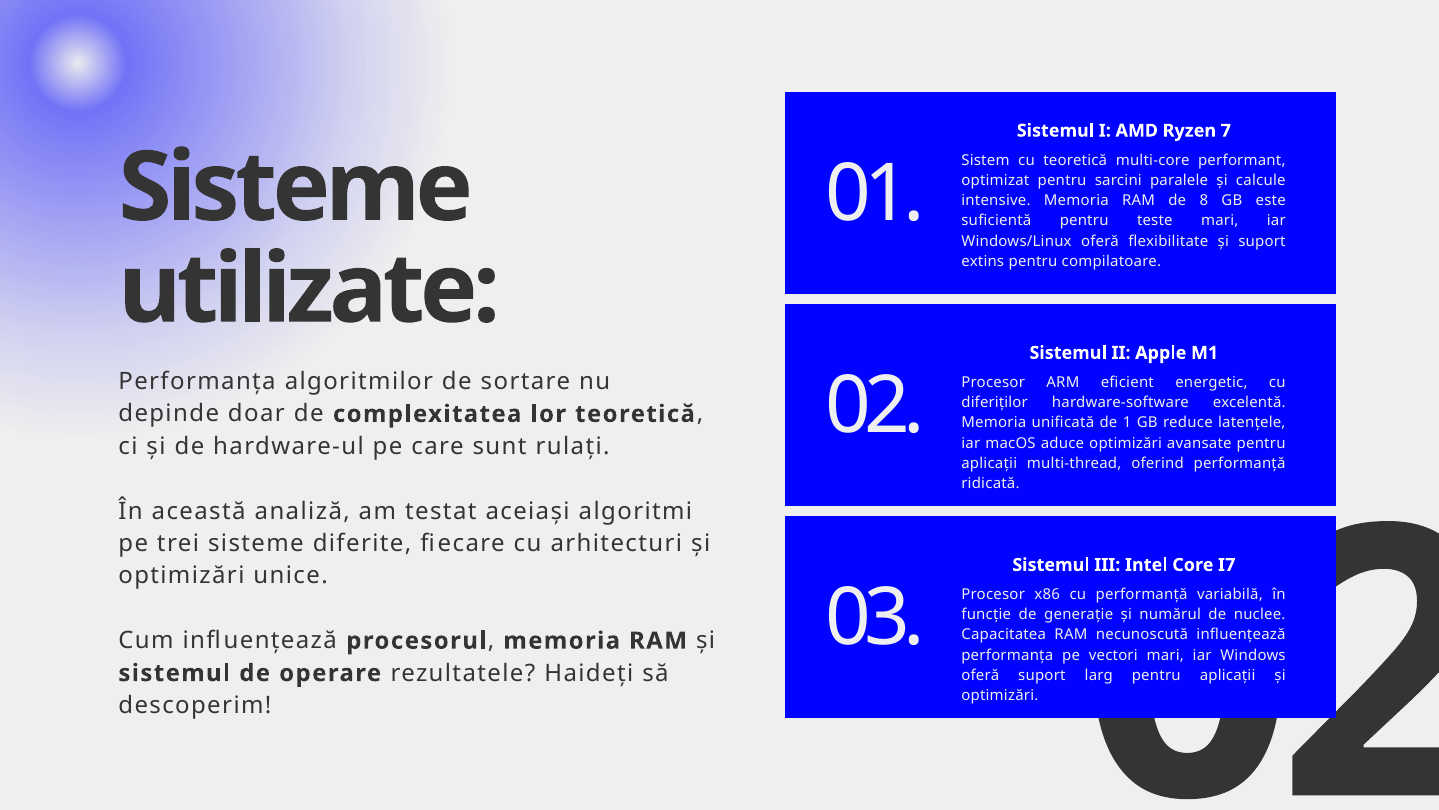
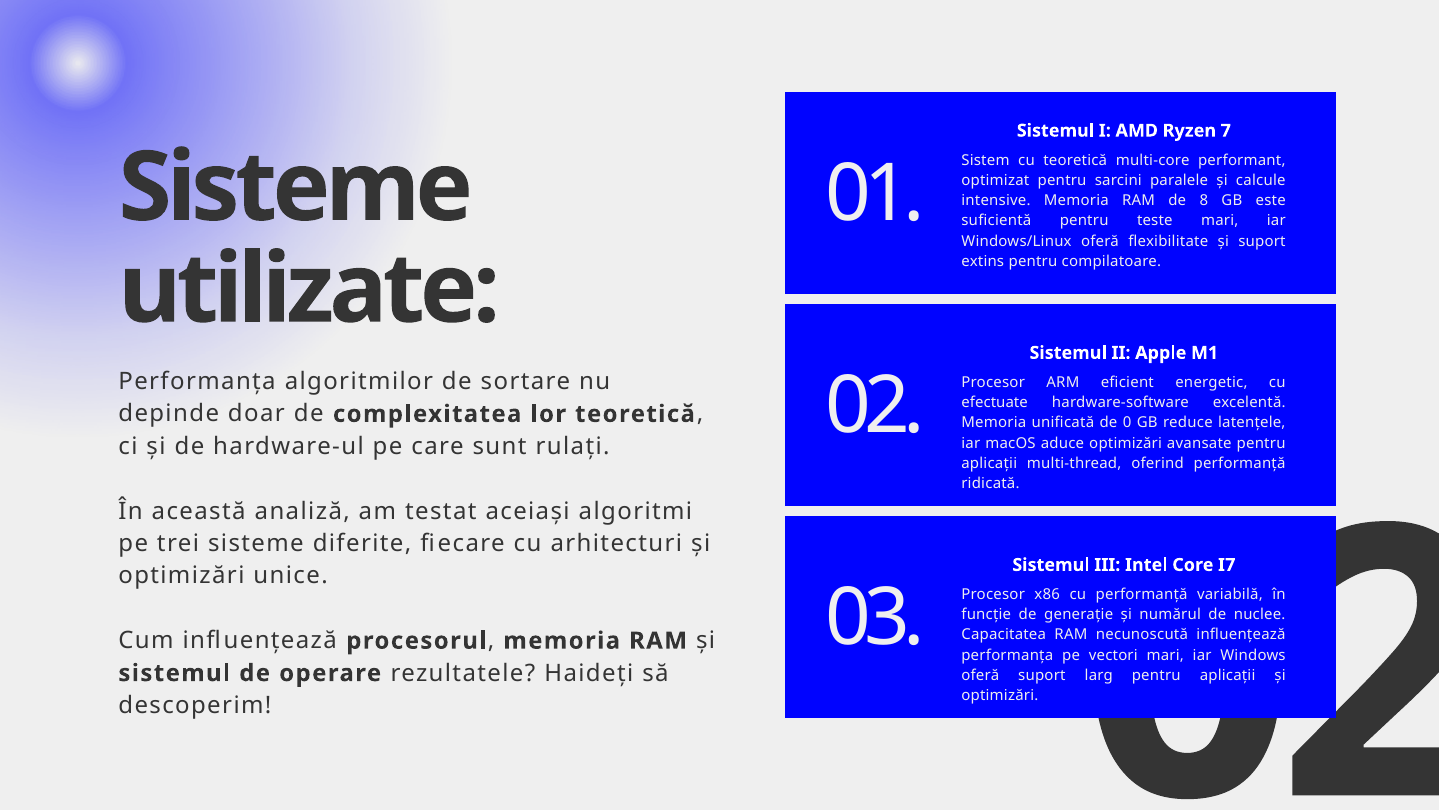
diferiților: diferiților -> efectuate
1: 1 -> 0
